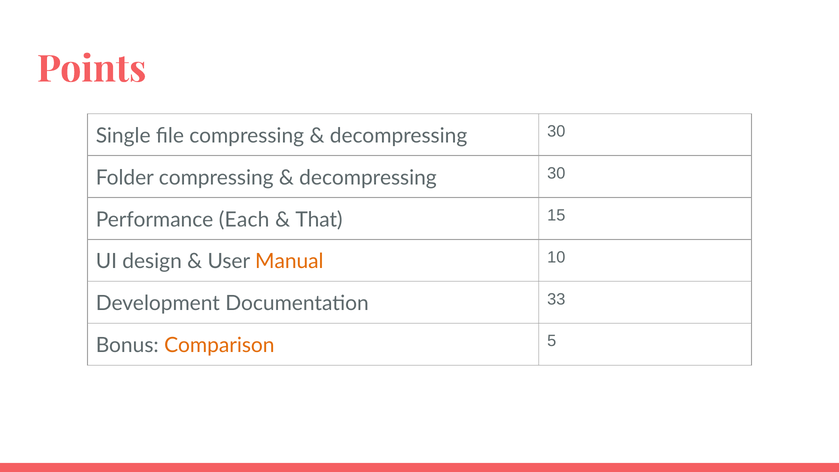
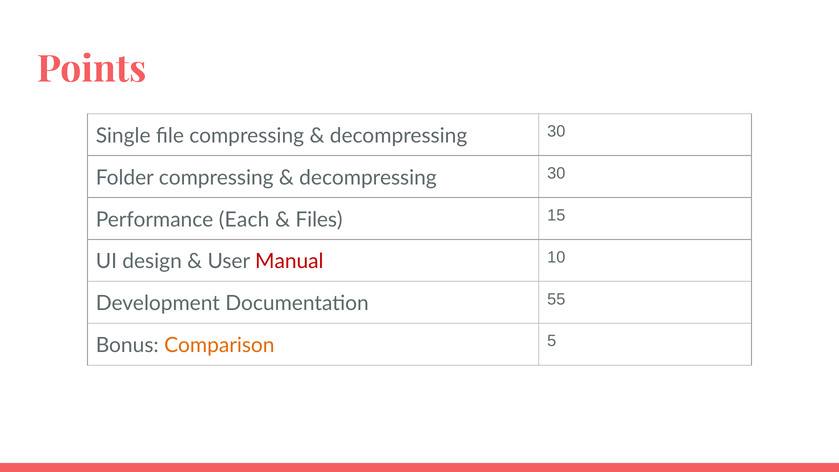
That: That -> Files
Manual colour: orange -> red
33: 33 -> 55
